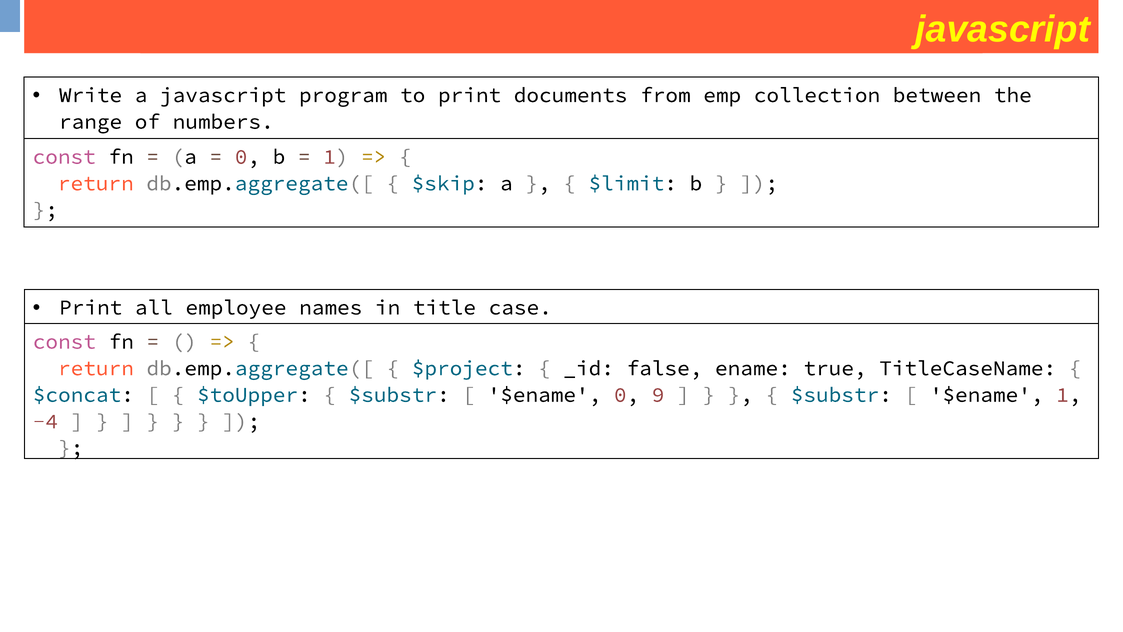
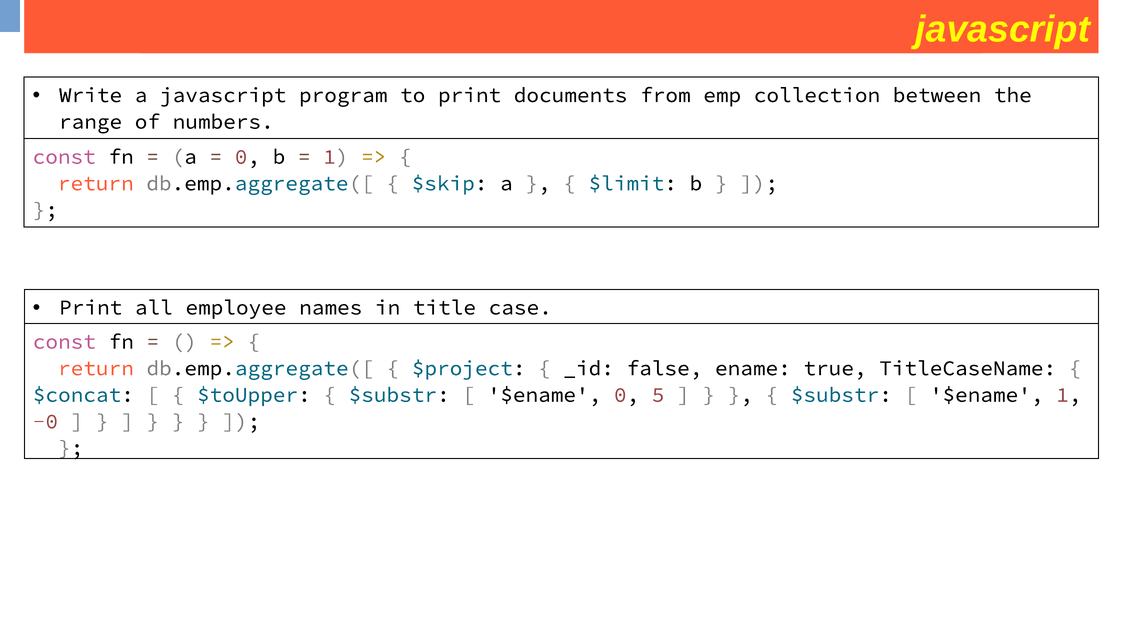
9: 9 -> 5
-4: -4 -> -0
